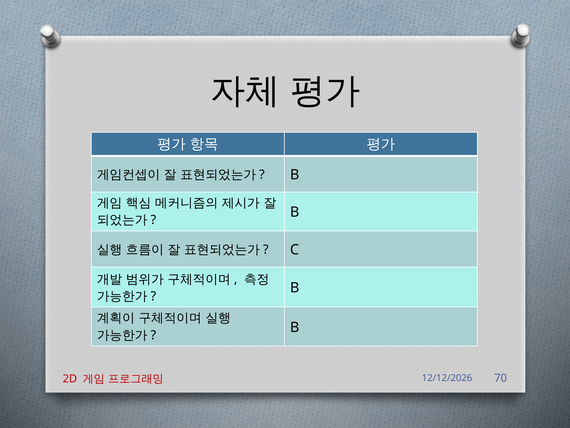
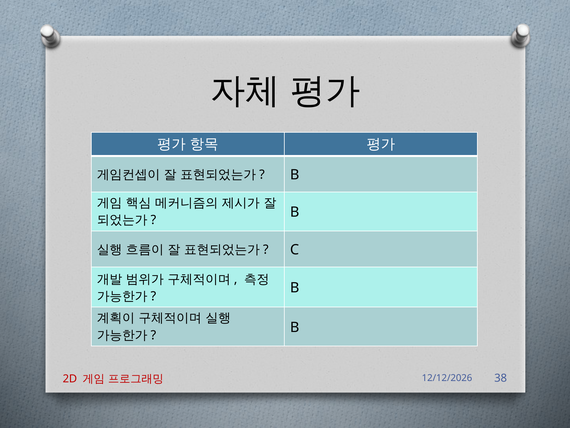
70: 70 -> 38
